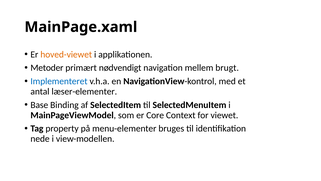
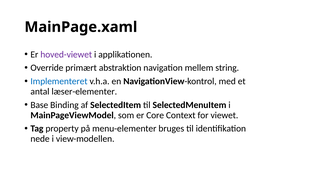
hoved-viewet colour: orange -> purple
Metoder: Metoder -> Override
nødvendigt: nødvendigt -> abstraktion
brugt: brugt -> string
